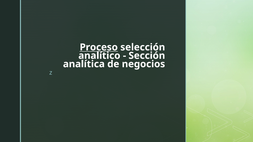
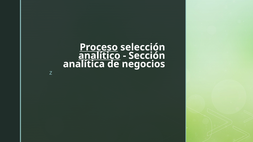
analítico underline: none -> present
